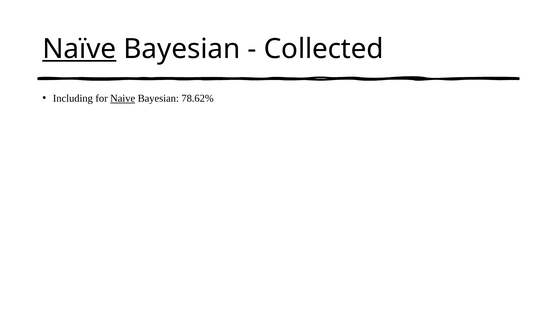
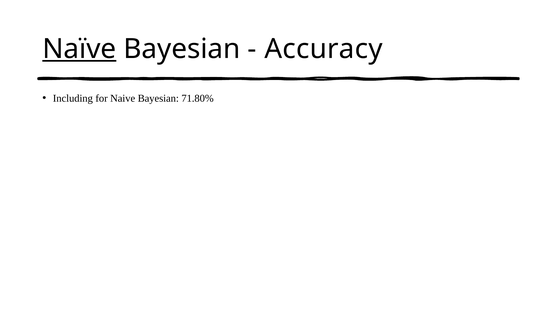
Collected: Collected -> Accuracy
Naive underline: present -> none
78.62%: 78.62% -> 71.80%
